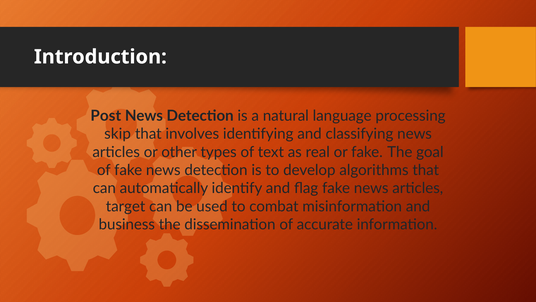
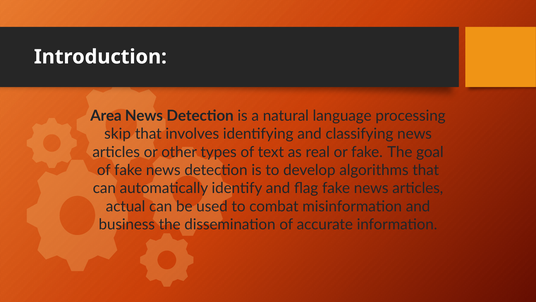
Post: Post -> Area
target: target -> actual
